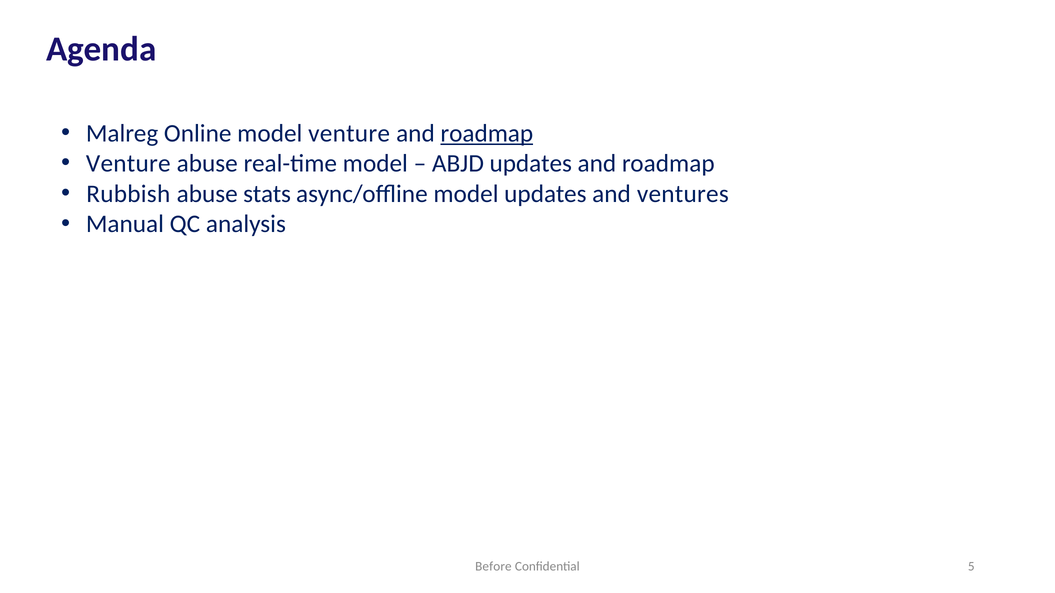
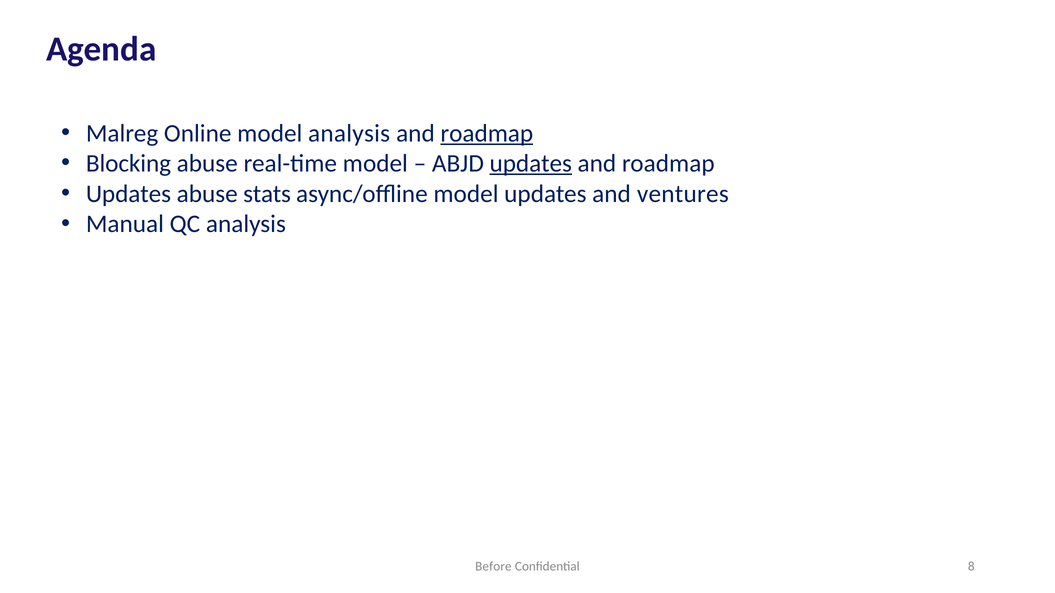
model venture: venture -> analysis
Venture at (128, 164): Venture -> Blocking
updates at (531, 164) underline: none -> present
Rubbish at (128, 194): Rubbish -> Updates
5: 5 -> 8
